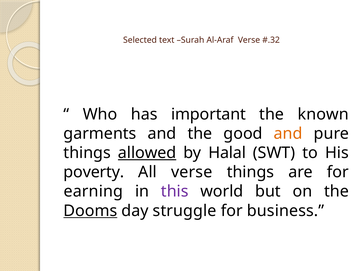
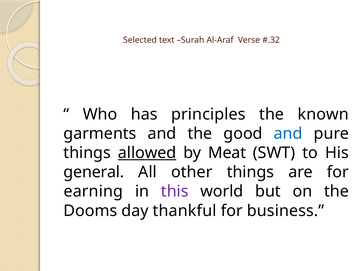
important: important -> principles
and at (288, 133) colour: orange -> blue
Halal: Halal -> Meat
poverty: poverty -> general
All verse: verse -> other
Dooms underline: present -> none
struggle: struggle -> thankful
